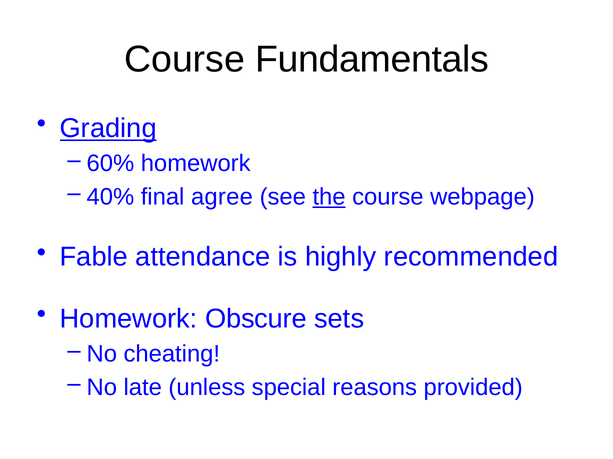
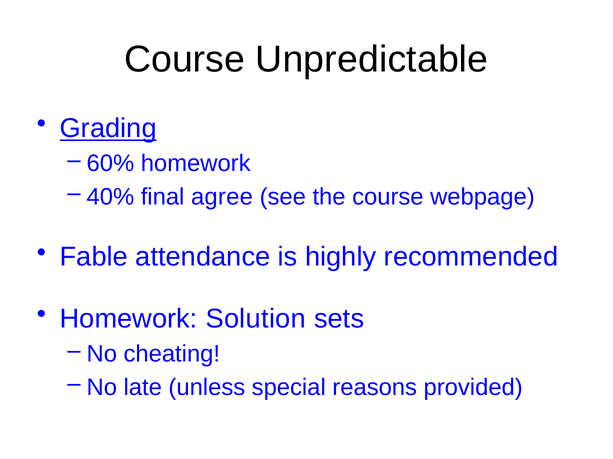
Fundamentals: Fundamentals -> Unpredictable
the underline: present -> none
Obscure: Obscure -> Solution
